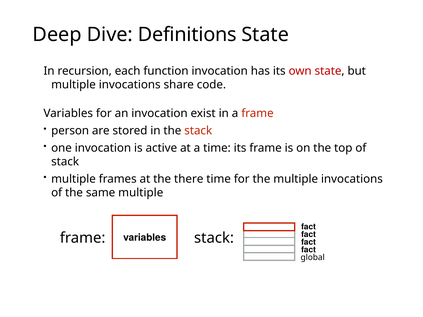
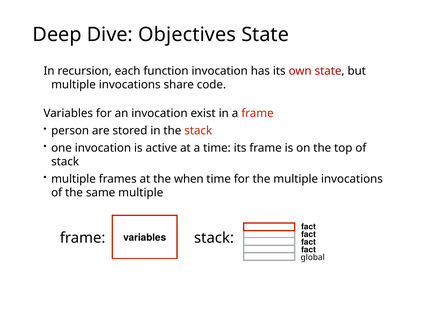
Definitions: Definitions -> Objectives
there: there -> when
